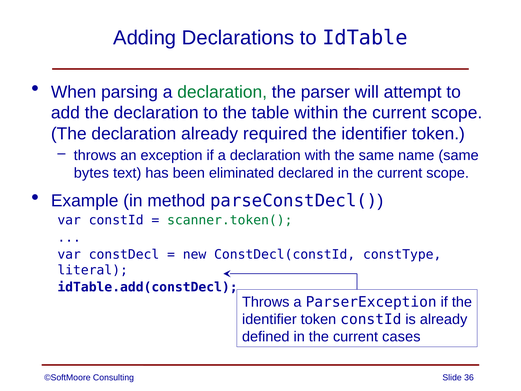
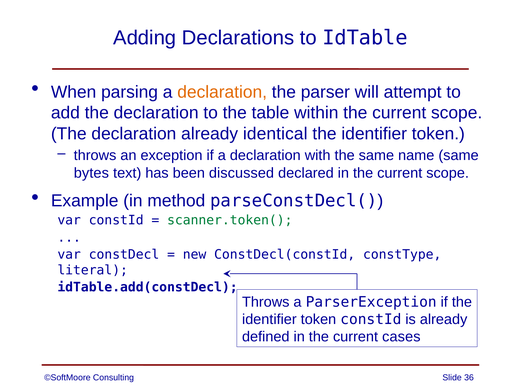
declaration at (222, 92) colour: green -> orange
required: required -> identical
eliminated: eliminated -> discussed
